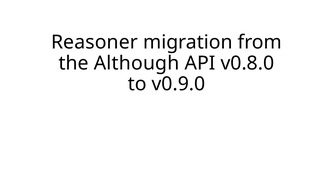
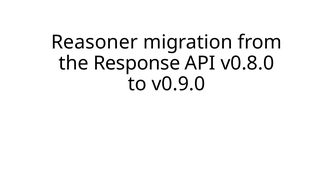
Although: Although -> Response
